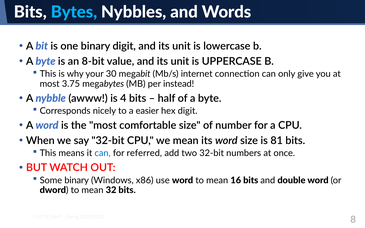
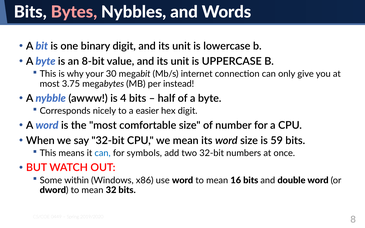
Bytes colour: light blue -> pink
81: 81 -> 59
referred: referred -> symbols
Some binary: binary -> within
